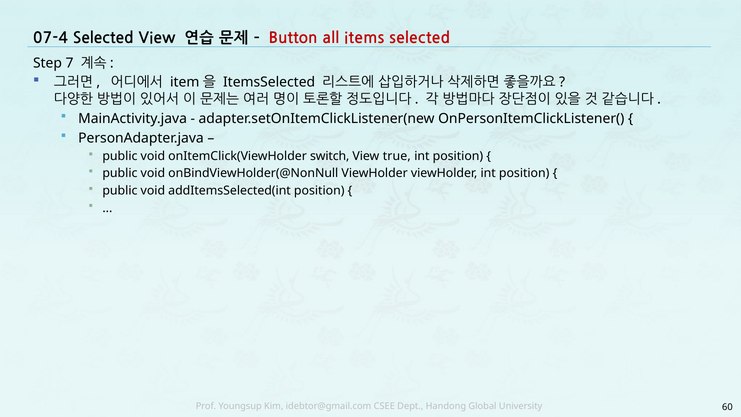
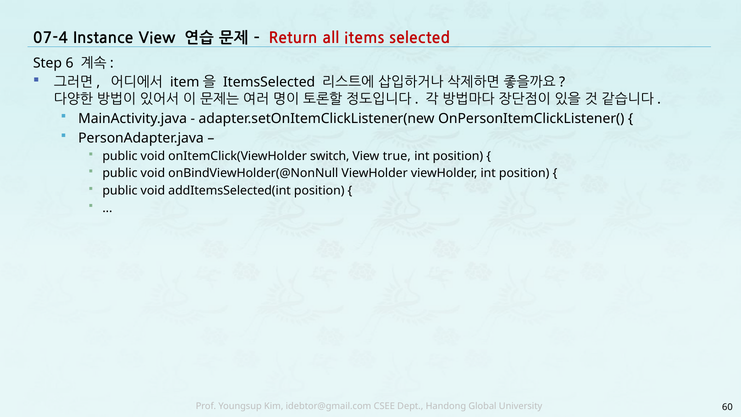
07-4 Selected: Selected -> Instance
Button: Button -> Return
7: 7 -> 6
